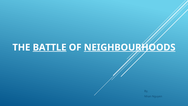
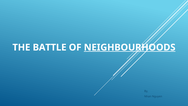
BATTLE underline: present -> none
